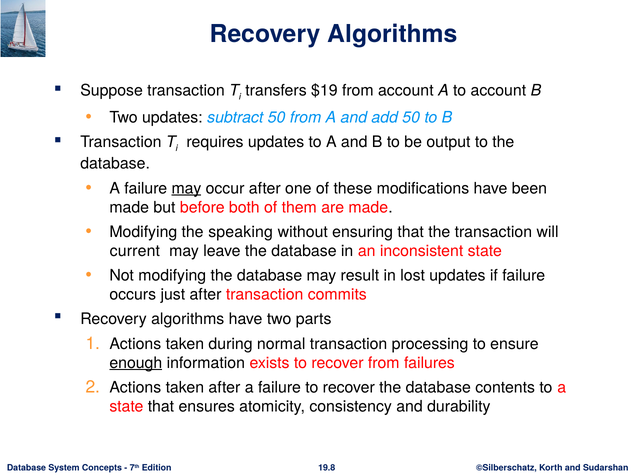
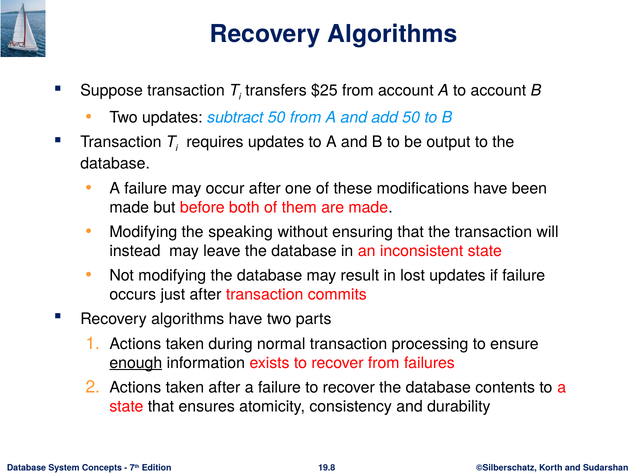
$19: $19 -> $25
may at (186, 188) underline: present -> none
current: current -> instead
